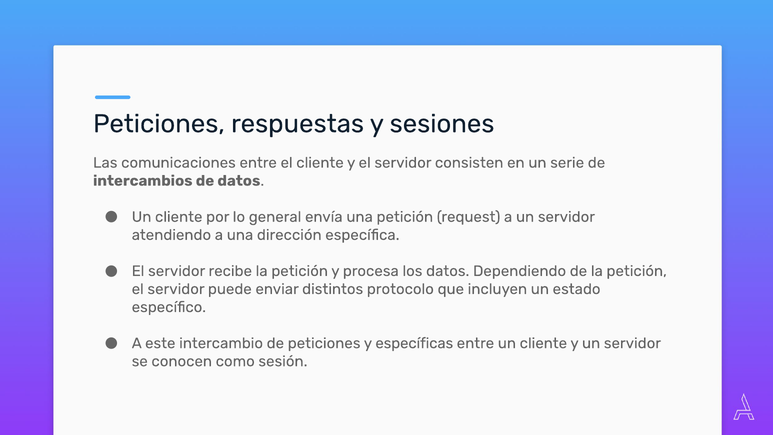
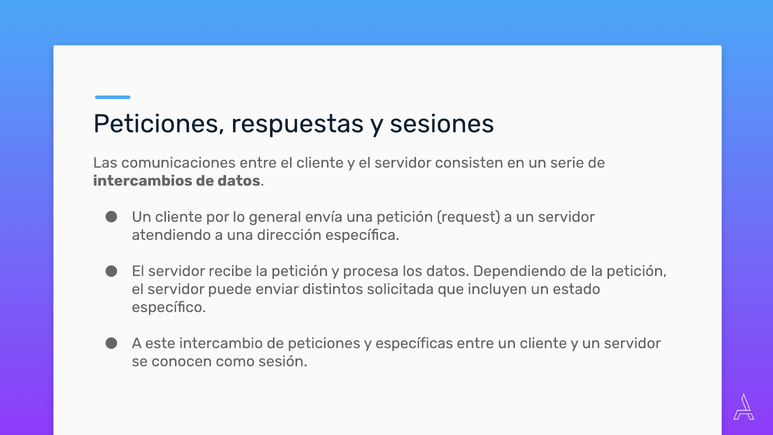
protocolo: protocolo -> solicitada
